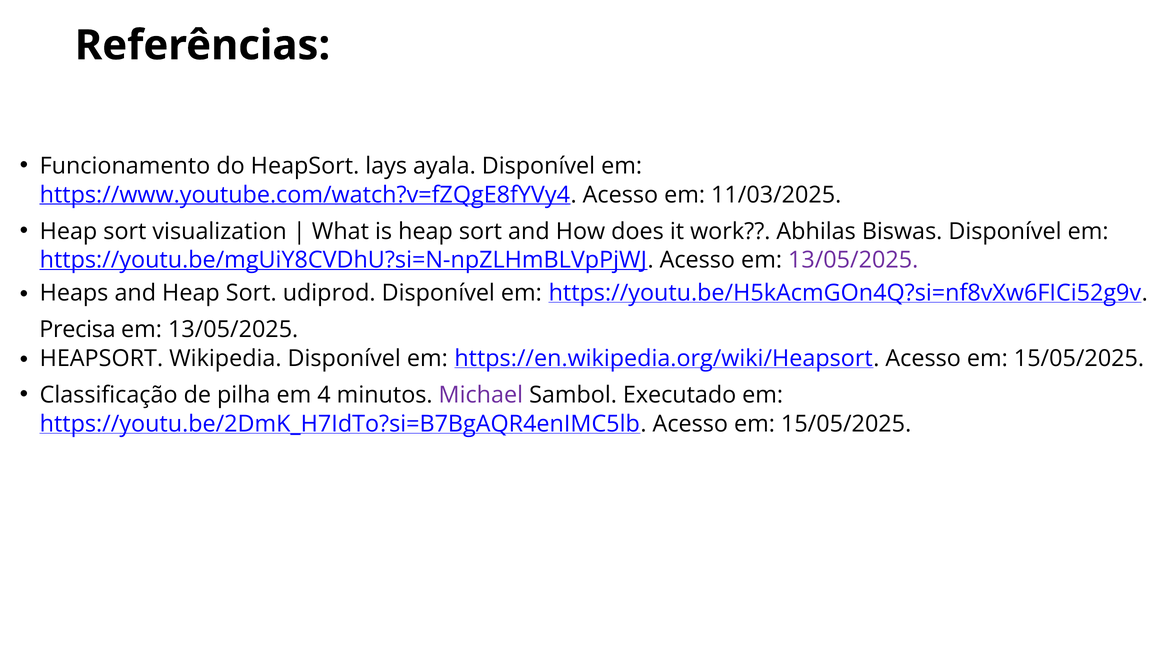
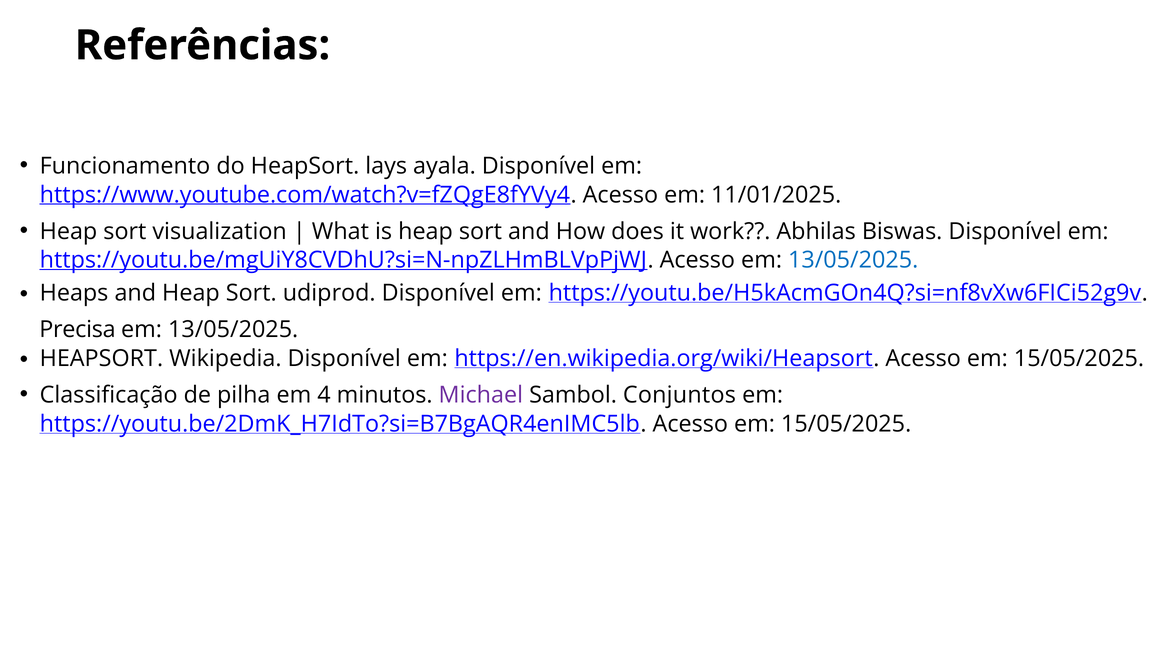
11/03/2025: 11/03/2025 -> 11/01/2025
13/05/2025 at (853, 260) colour: purple -> blue
Executado: Executado -> Conjuntos
